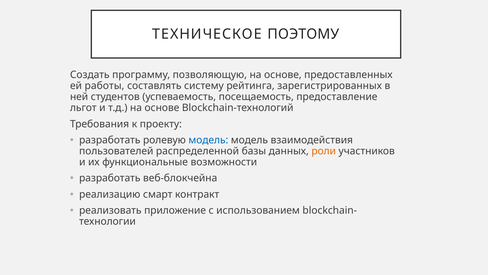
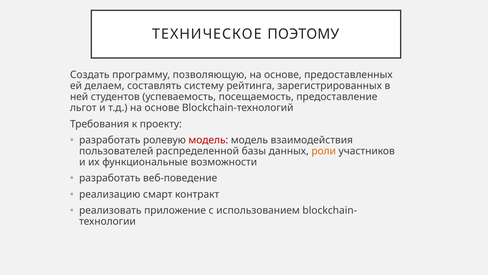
работы: работы -> делаем
модель at (208, 140) colour: blue -> red
веб-блокчейна: веб-блокчейна -> веб-поведение
